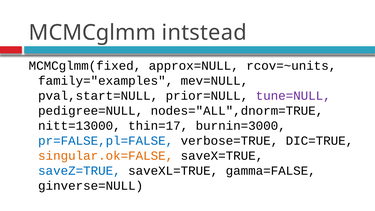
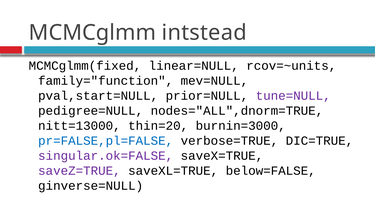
approx=NULL: approx=NULL -> linear=NULL
family="examples: family="examples -> family="function
thin=17: thin=17 -> thin=20
singular.ok=FALSE colour: orange -> purple
saveZ=TRUE colour: blue -> purple
gamma=FALSE: gamma=FALSE -> below=FALSE
